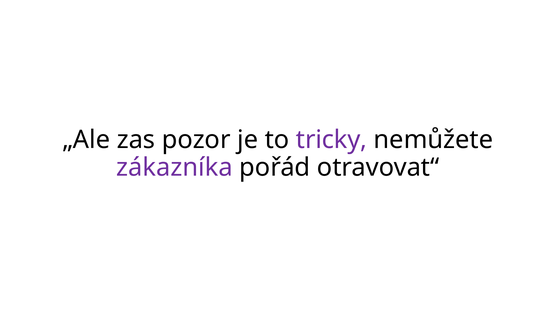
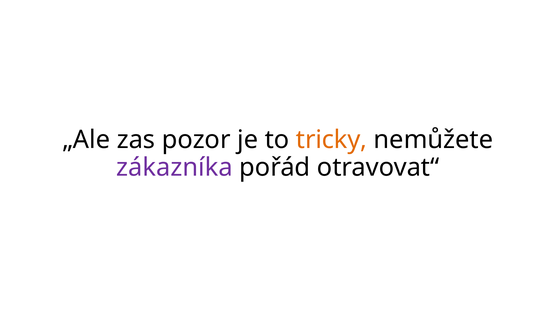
tricky colour: purple -> orange
